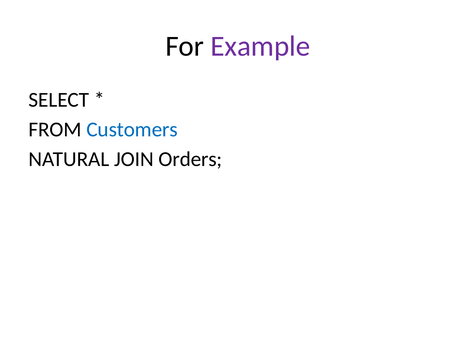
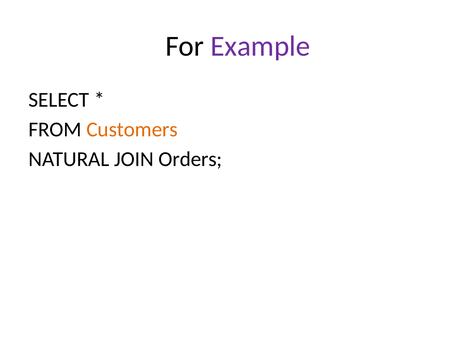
Customers colour: blue -> orange
